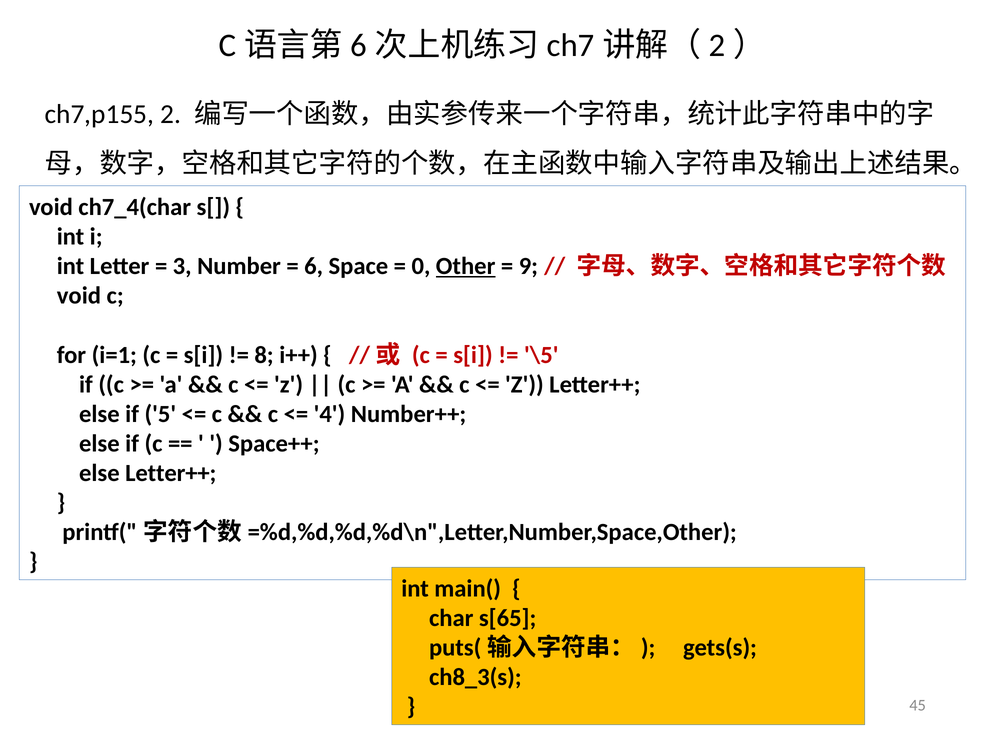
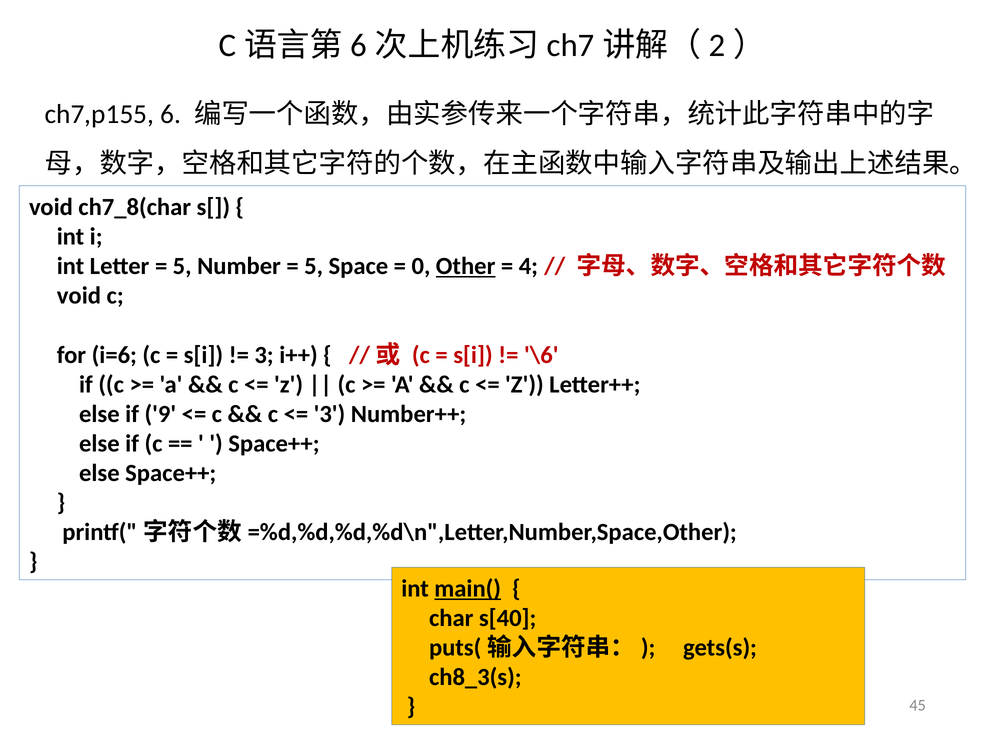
2: 2 -> 6
ch7_4(char: ch7_4(char -> ch7_8(char
3 at (182, 266): 3 -> 5
6 at (314, 266): 6 -> 5
9: 9 -> 4
i=1: i=1 -> i=6
8 at (264, 355): 8 -> 3
\5: \5 -> \6
5: 5 -> 9
4 at (329, 414): 4 -> 3
else Letter++: Letter++ -> Space++
main( underline: none -> present
s[65: s[65 -> s[40
